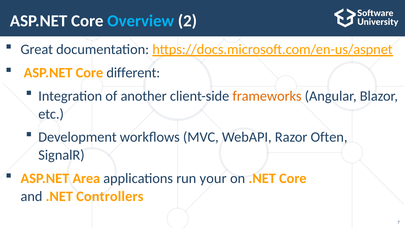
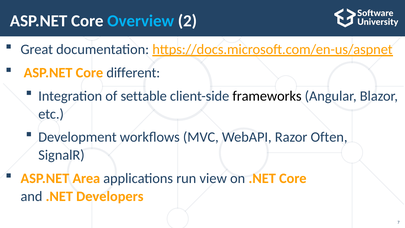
another: another -> settable
frameworks colour: orange -> black
your: your -> view
Controllers: Controllers -> Developers
